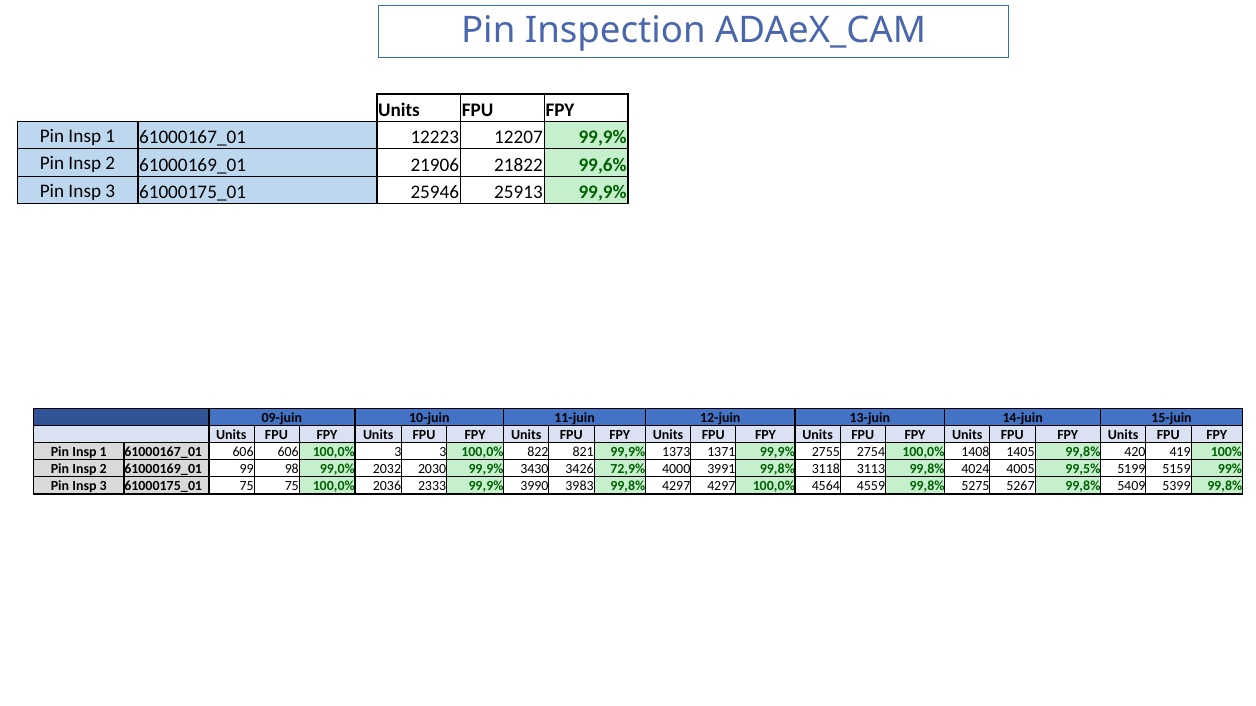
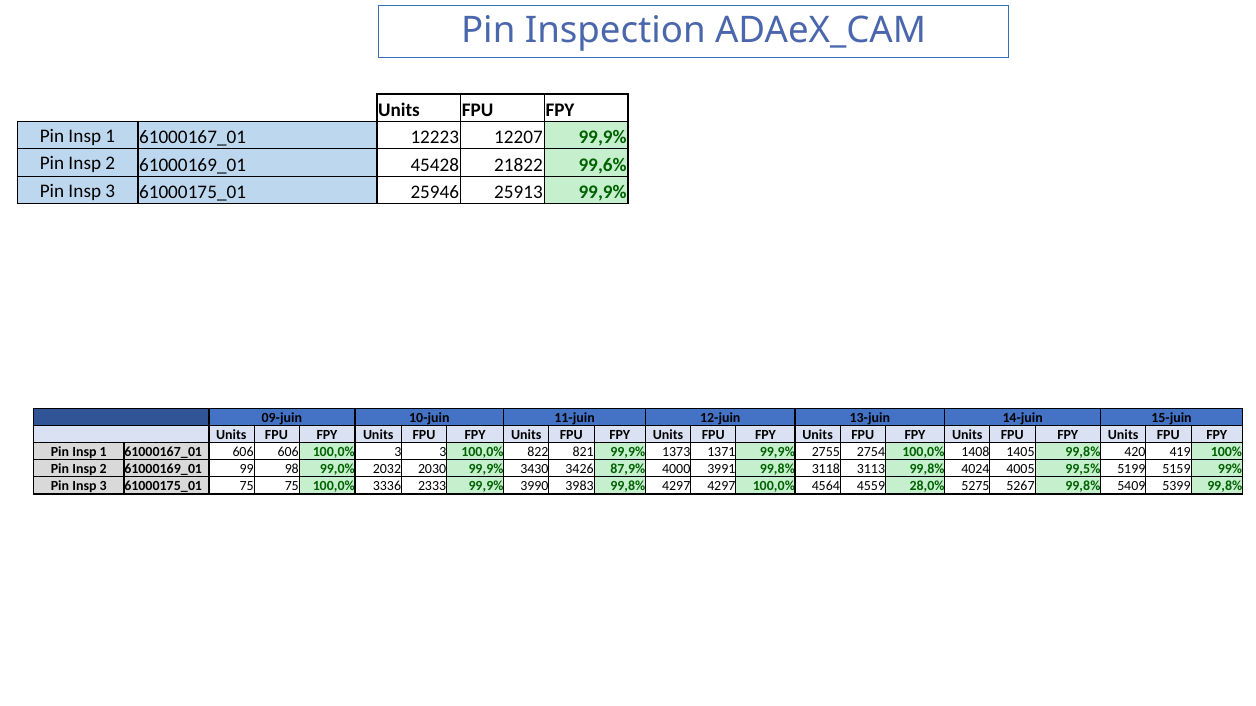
21906: 21906 -> 45428
72,9%: 72,9% -> 87,9%
2036: 2036 -> 3336
4559 99,8%: 99,8% -> 28,0%
